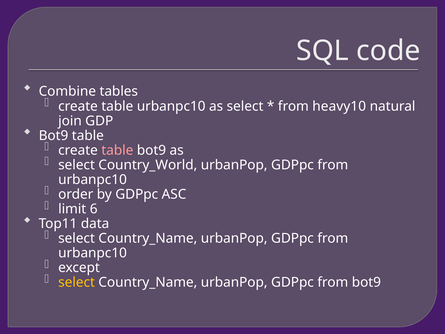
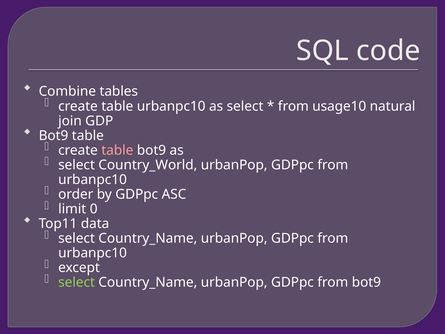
heavy10: heavy10 -> usage10
6: 6 -> 0
select at (77, 282) colour: yellow -> light green
